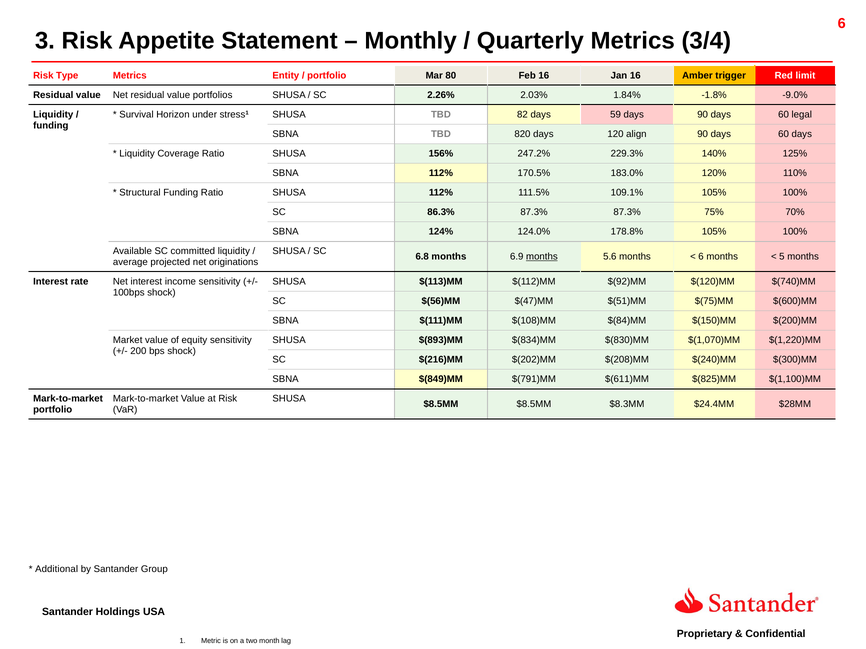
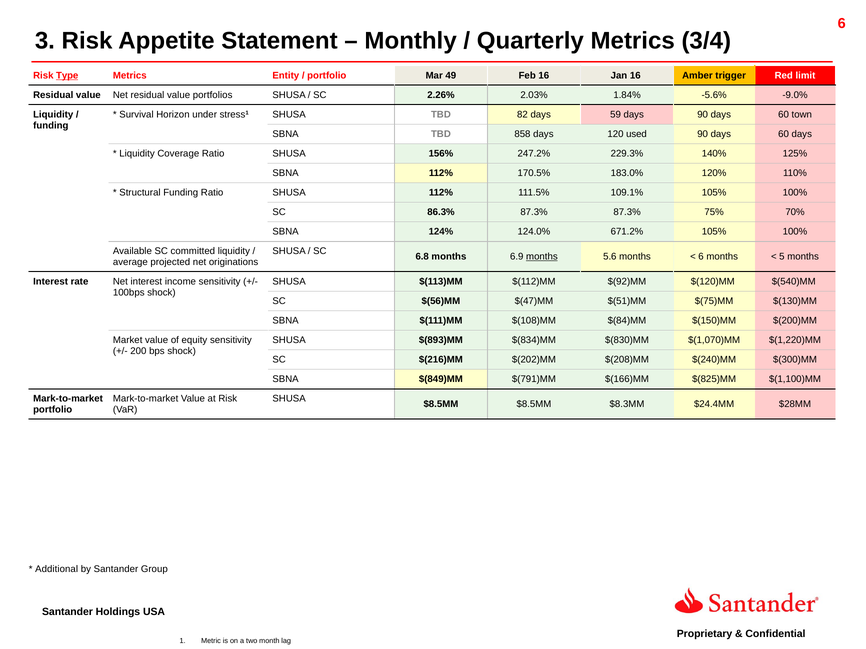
Type underline: none -> present
80: 80 -> 49
-1.8%: -1.8% -> -5.6%
legal: legal -> town
820: 820 -> 858
align: align -> used
178.8%: 178.8% -> 671.2%
$(740)MM: $(740)MM -> $(540)MM
$(600)MM: $(600)MM -> $(130)MM
$(611)MM: $(611)MM -> $(166)MM
